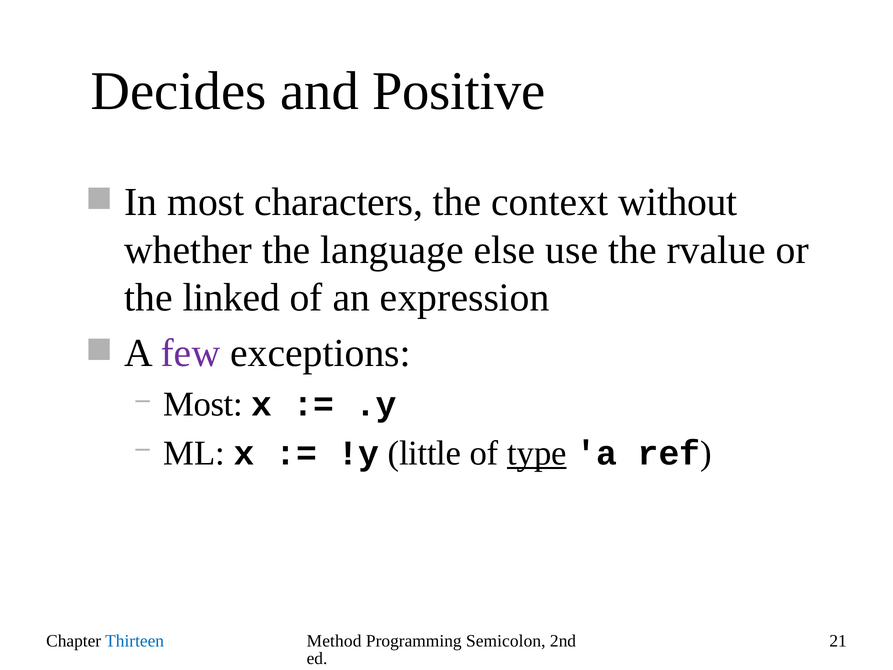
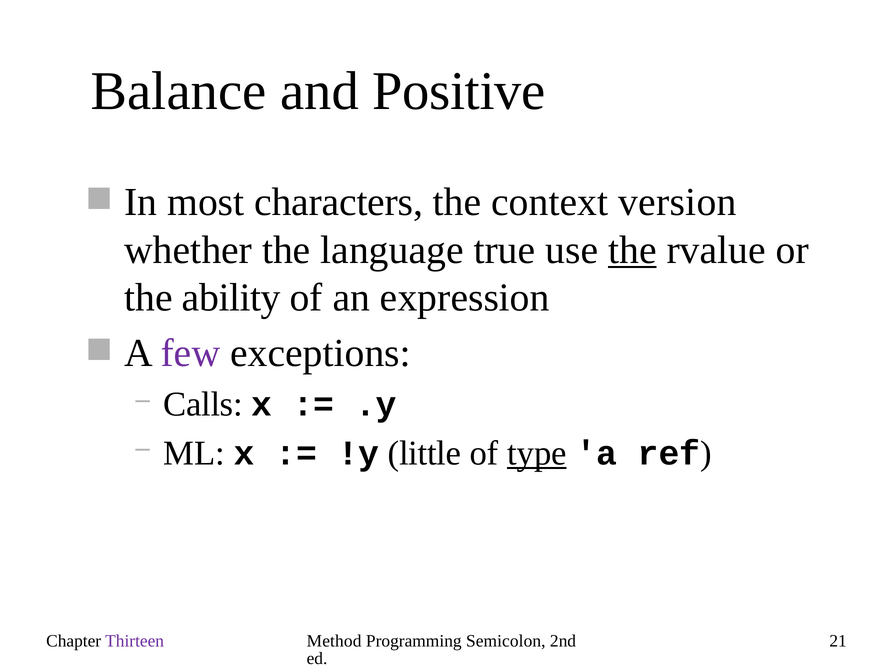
Decides: Decides -> Balance
without: without -> version
else: else -> true
the at (632, 250) underline: none -> present
linked: linked -> ability
Most at (203, 404): Most -> Calls
Thirteen colour: blue -> purple
